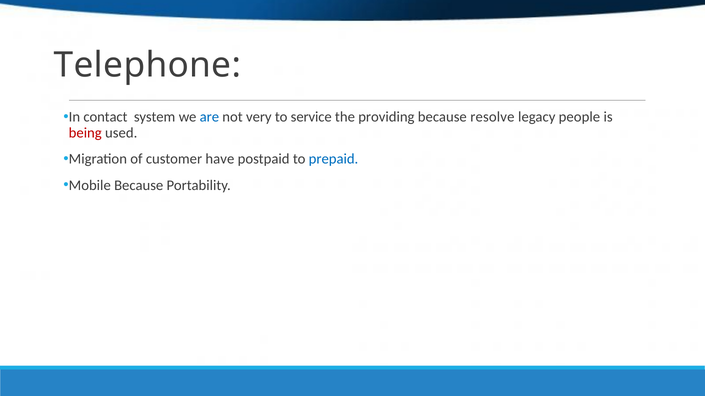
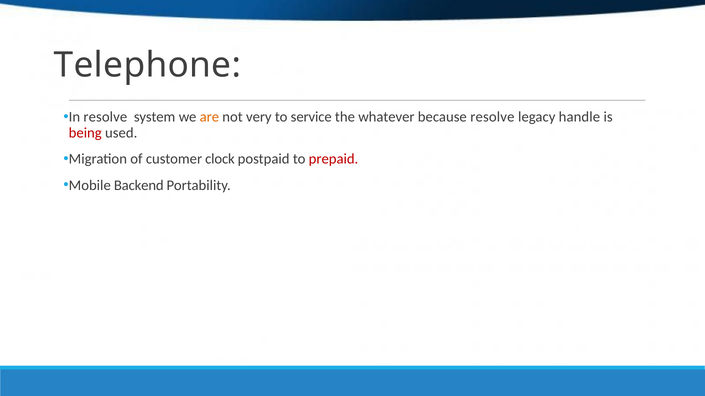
In contact: contact -> resolve
are colour: blue -> orange
providing: providing -> whatever
people: people -> handle
have: have -> clock
prepaid colour: blue -> red
Mobile Because: Because -> Backend
